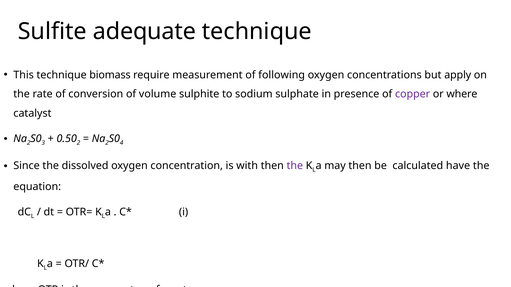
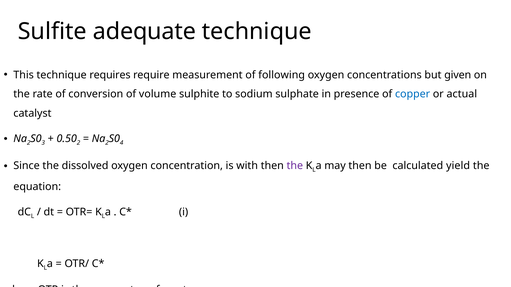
biomass: biomass -> requires
apply: apply -> given
copper colour: purple -> blue
or where: where -> actual
have: have -> yield
